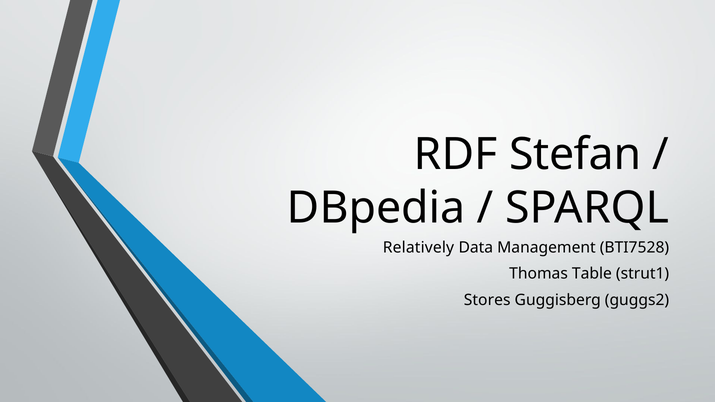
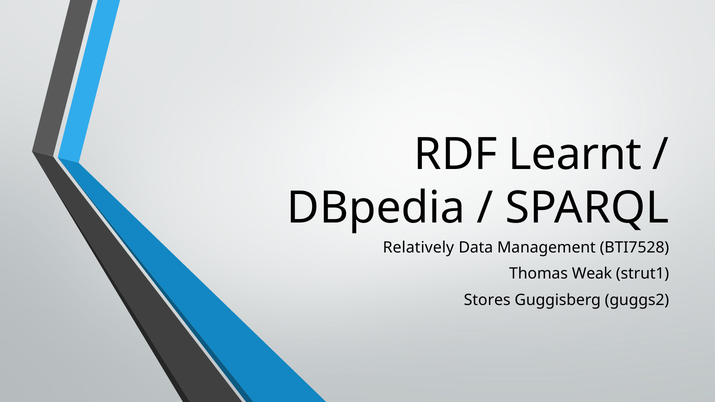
Stefan: Stefan -> Learnt
Table: Table -> Weak
